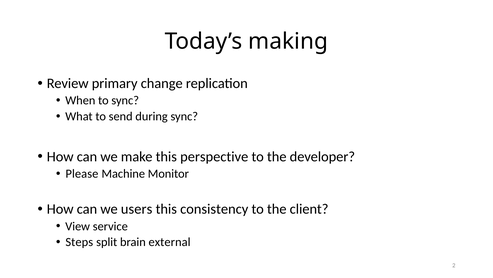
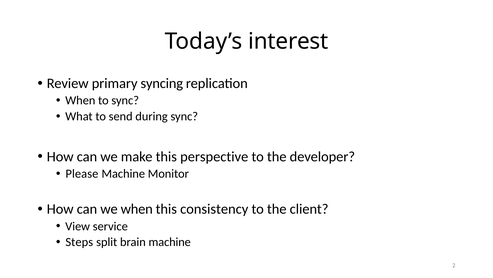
making: making -> interest
change: change -> syncing
we users: users -> when
brain external: external -> machine
